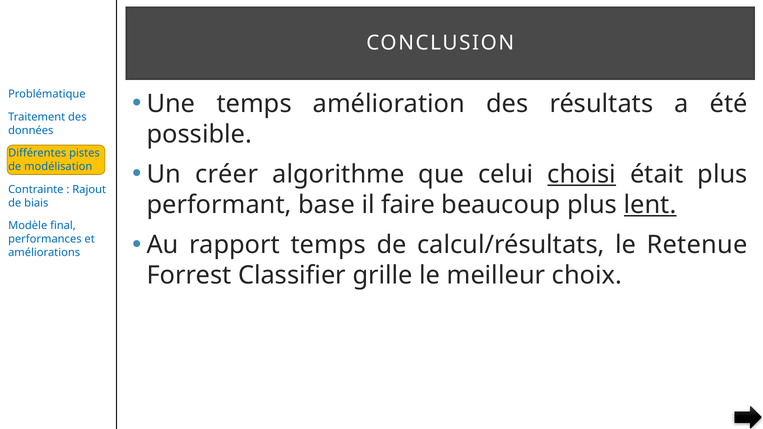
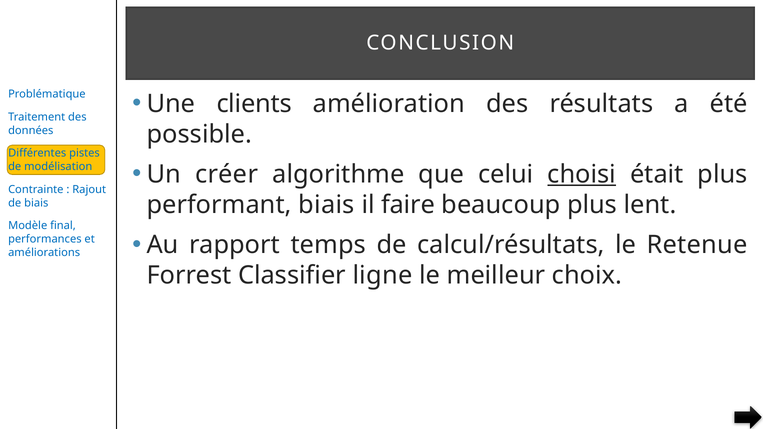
Une temps: temps -> clients
performant base: base -> biais
lent underline: present -> none
grille: grille -> ligne
